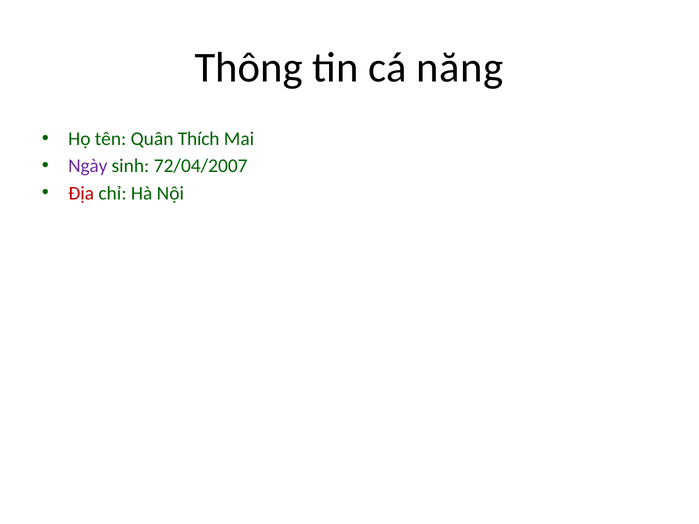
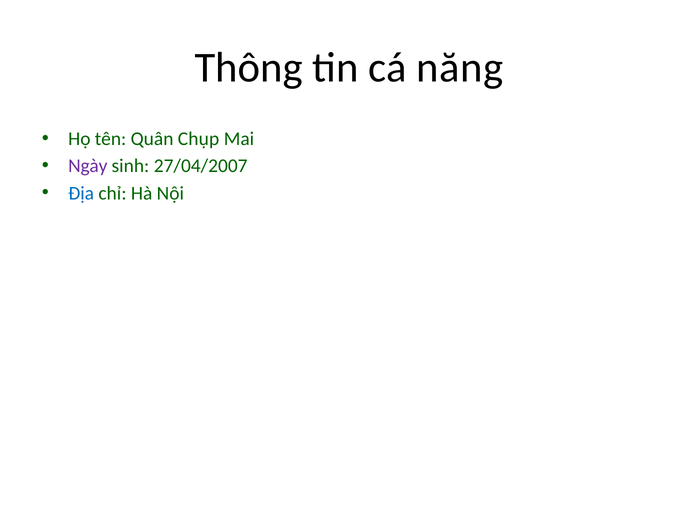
Thích: Thích -> Chụp
72/04/2007: 72/04/2007 -> 27/04/2007
Địa colour: red -> blue
